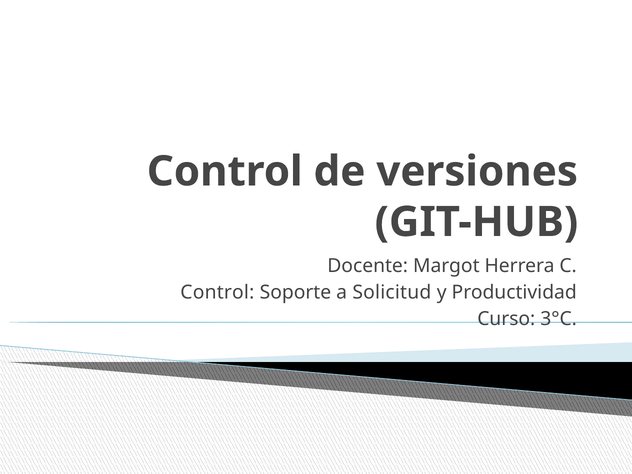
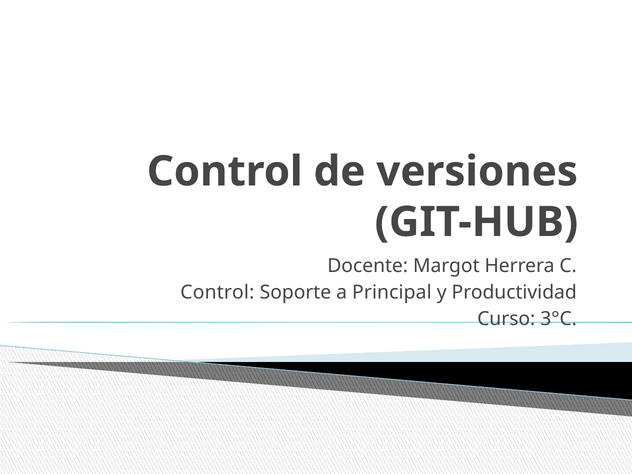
Solicitud: Solicitud -> Principal
